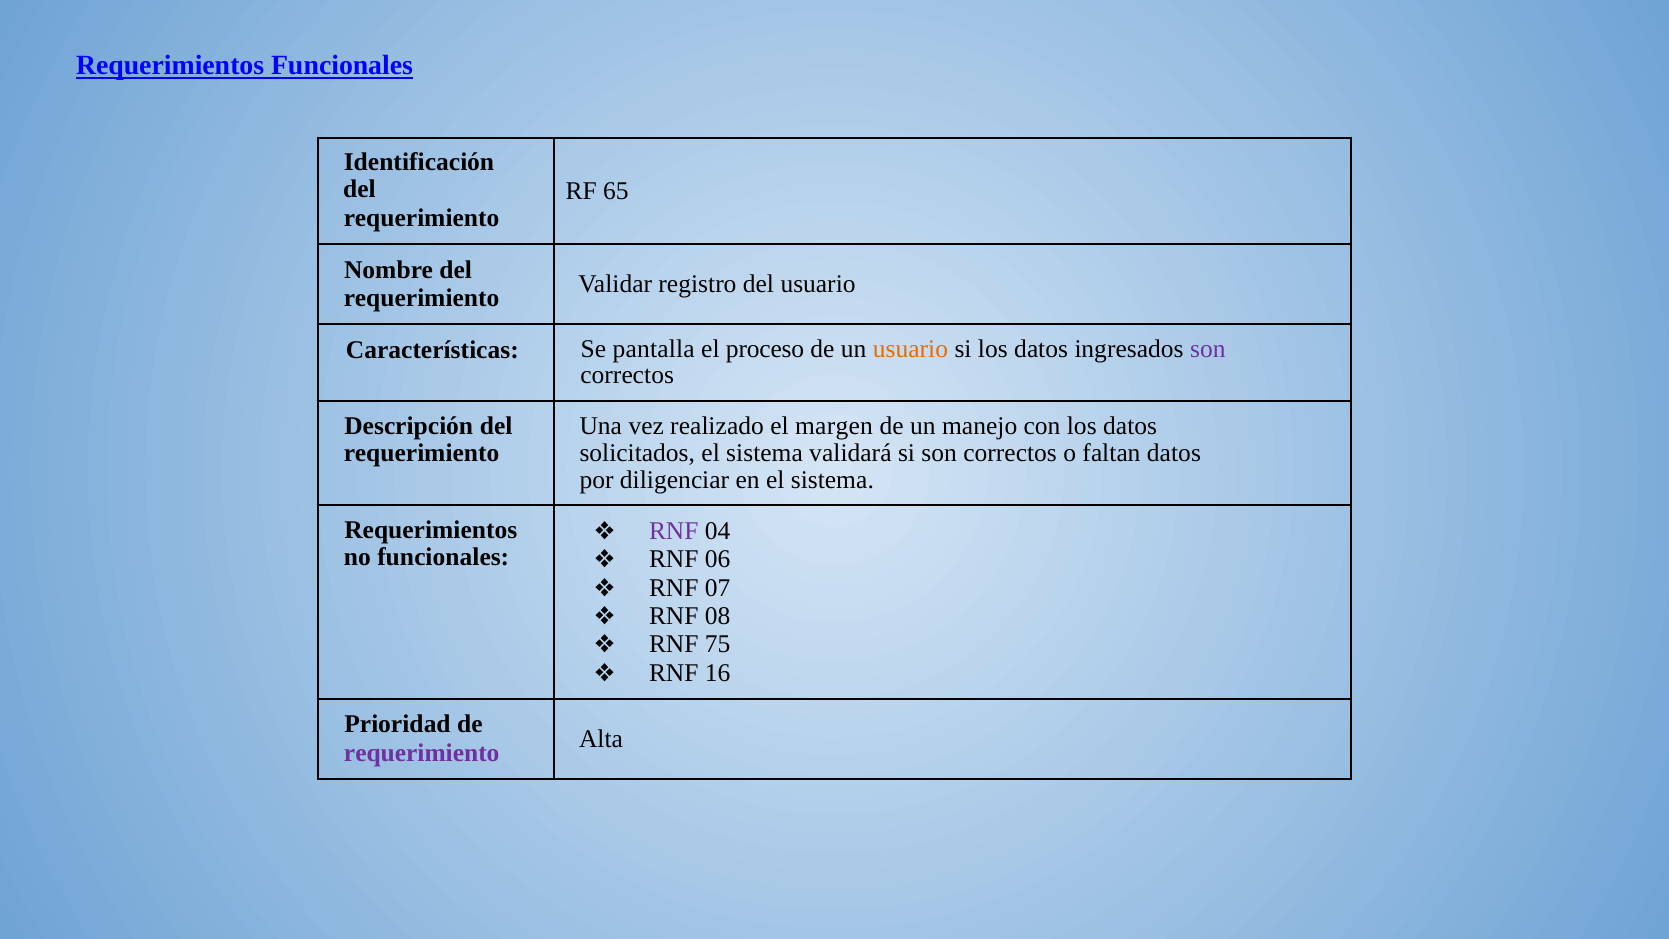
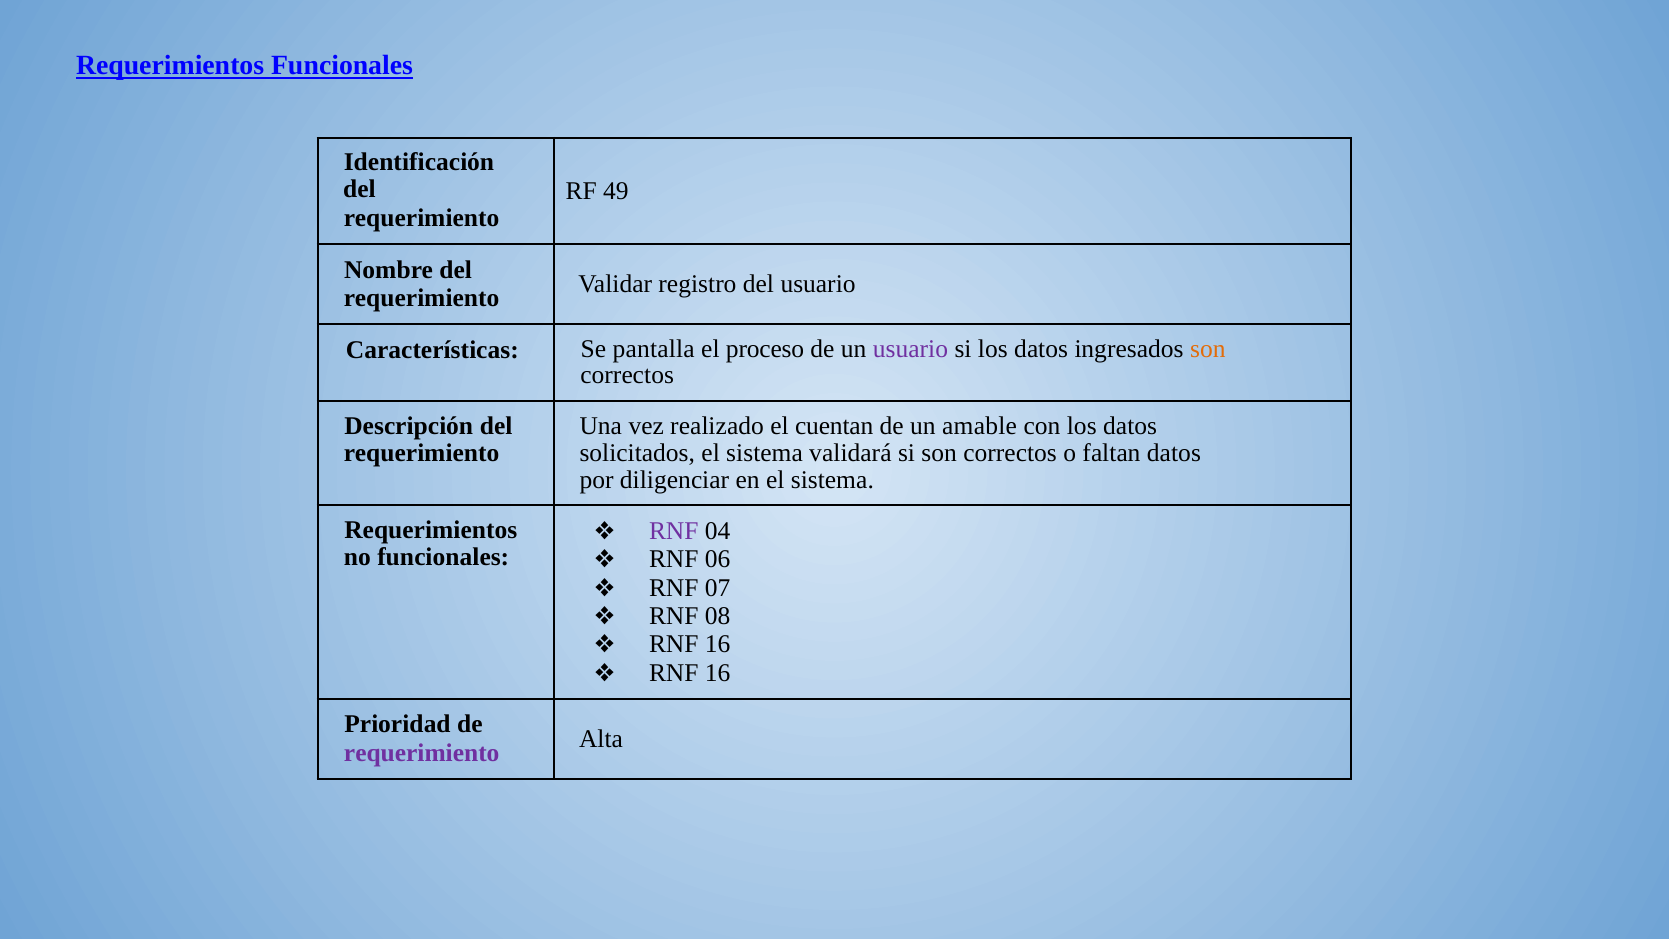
65: 65 -> 49
usuario at (910, 349) colour: orange -> purple
son at (1208, 349) colour: purple -> orange
margen: margen -> cuentan
manejo: manejo -> amable
75 at (718, 644): 75 -> 16
